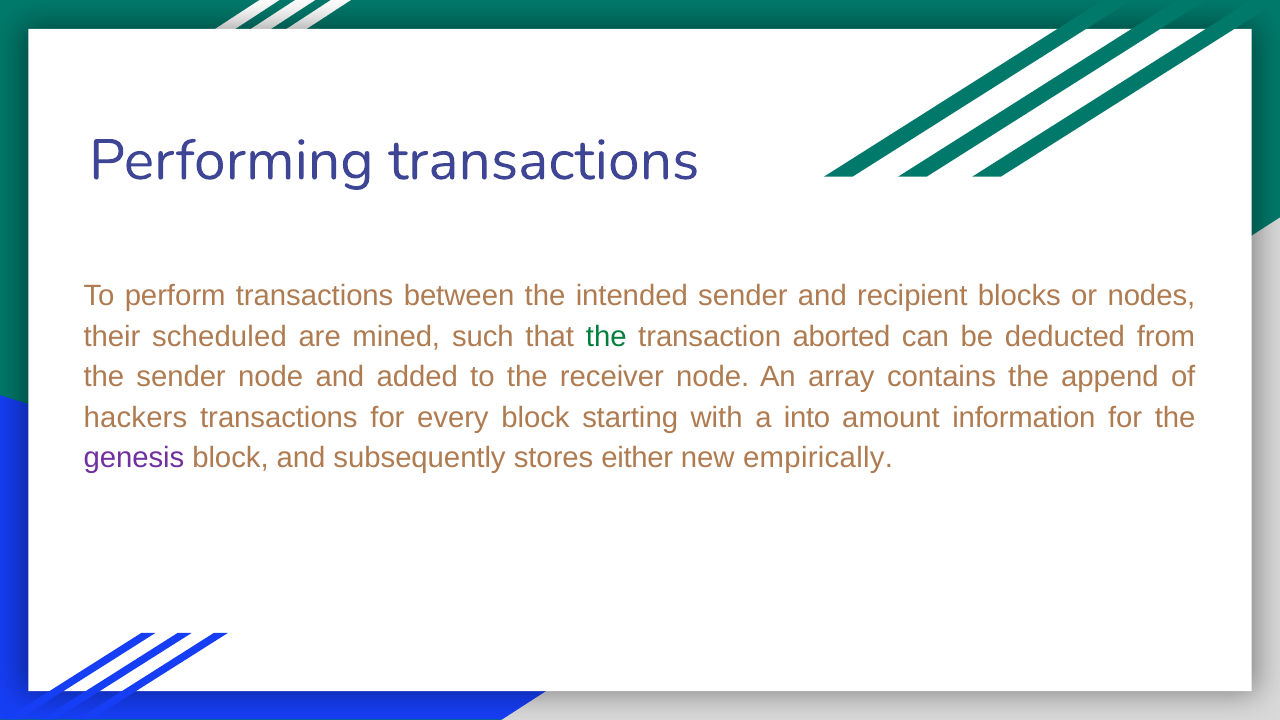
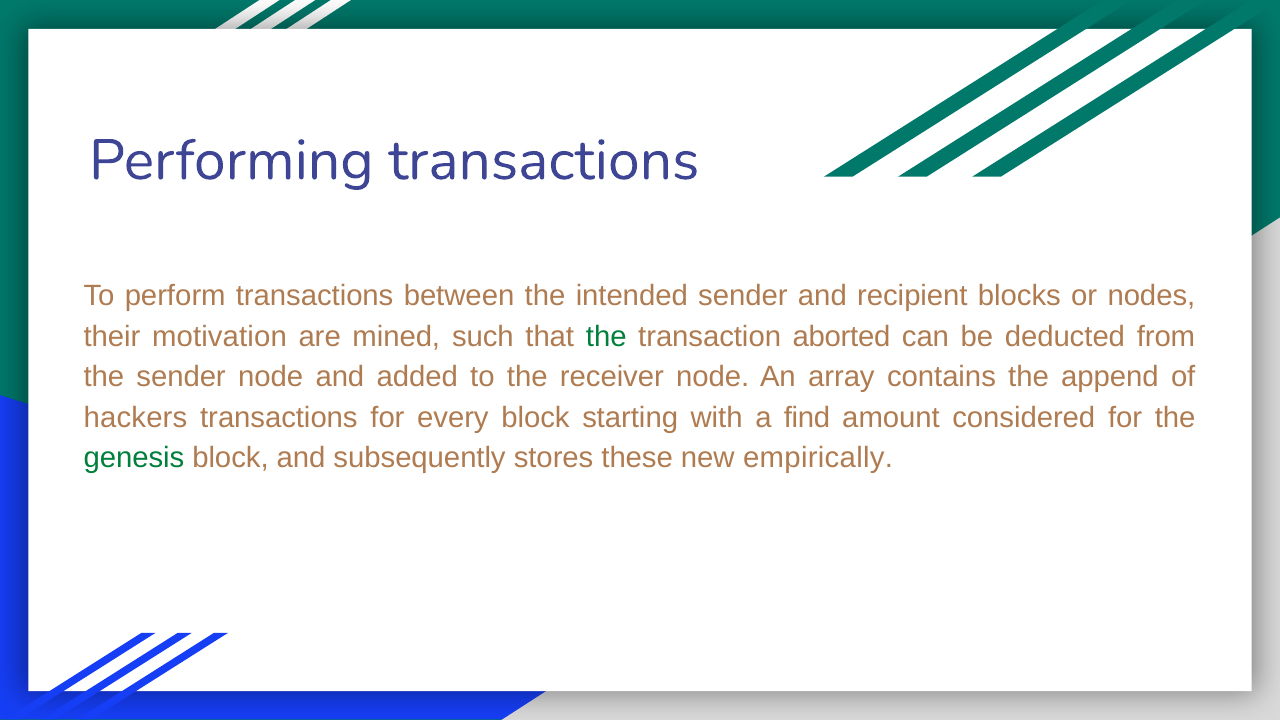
scheduled: scheduled -> motivation
into: into -> find
information: information -> considered
genesis colour: purple -> green
either: either -> these
